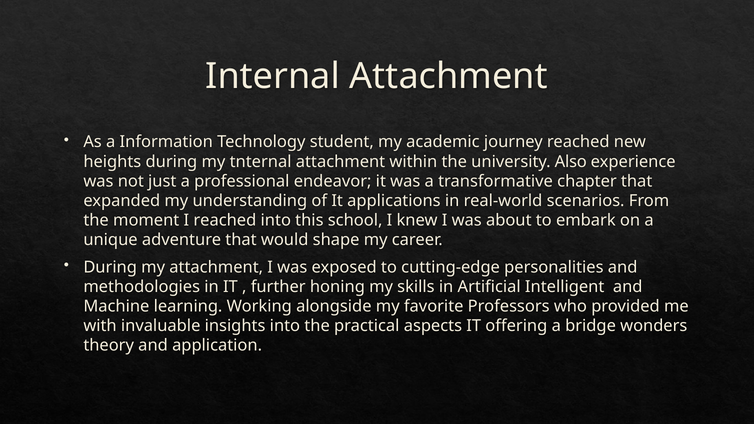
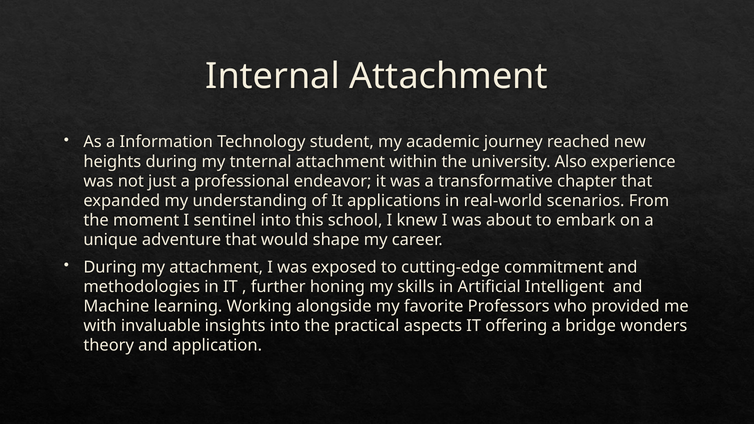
I reached: reached -> sentinel
personalities: personalities -> commitment
